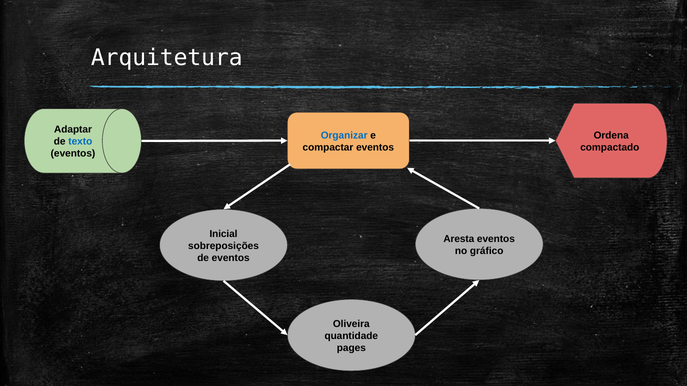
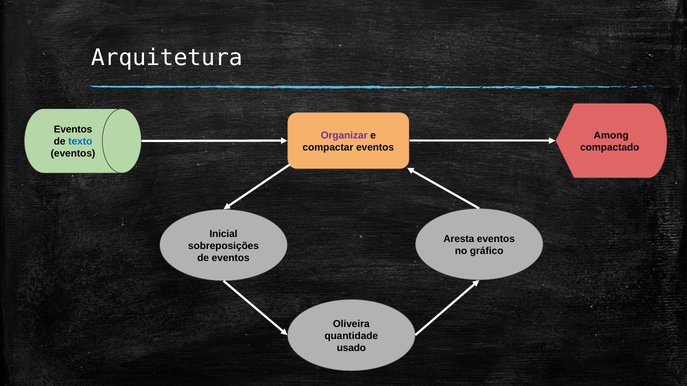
Adaptar at (73, 130): Adaptar -> Eventos
Organizar colour: blue -> purple
Ordena: Ordena -> Among
pages: pages -> usado
